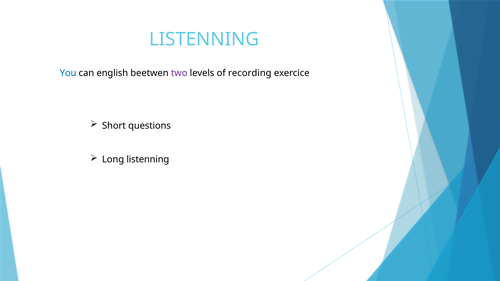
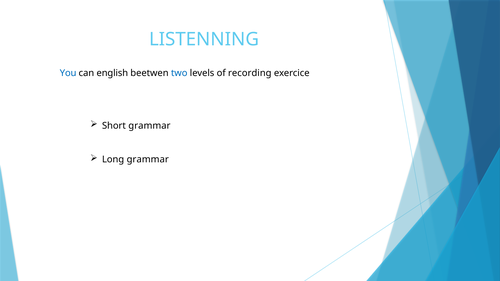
two colour: purple -> blue
Short questions: questions -> grammar
Long listenning: listenning -> grammar
